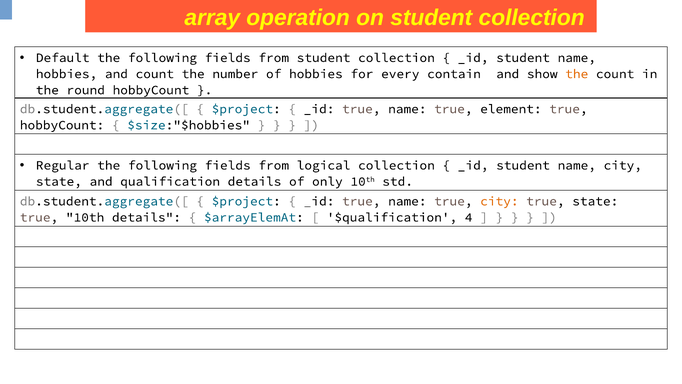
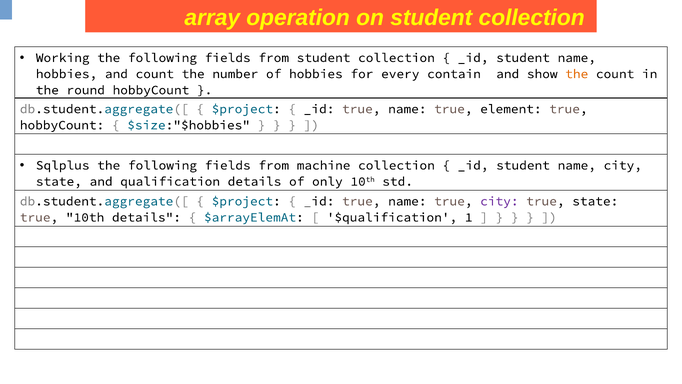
Default: Default -> Working
Regular: Regular -> Sqlplus
logical: logical -> machine
city at (499, 201) colour: orange -> purple
4: 4 -> 1
